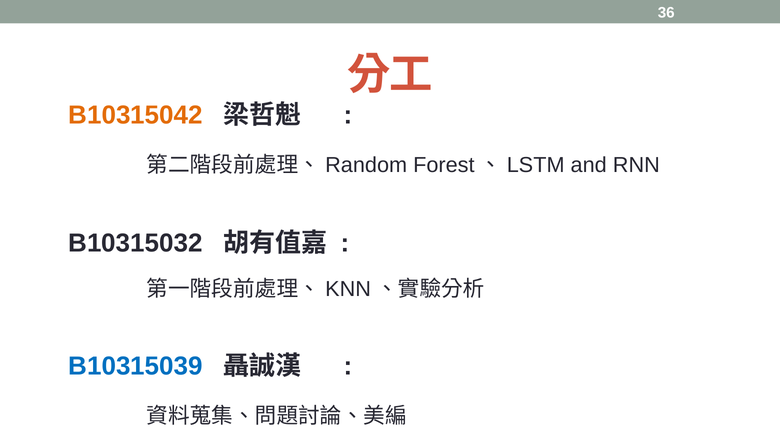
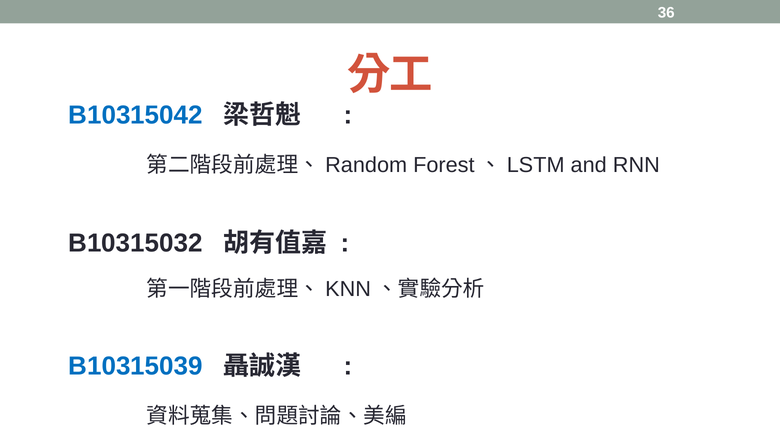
B10315042 colour: orange -> blue
